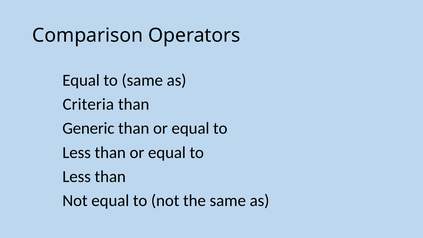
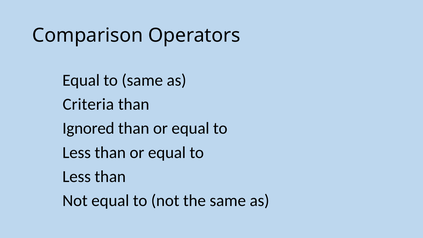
Generic: Generic -> Ignored
